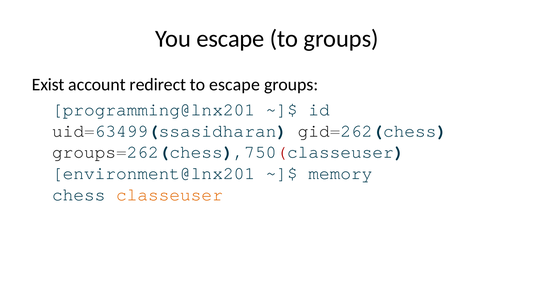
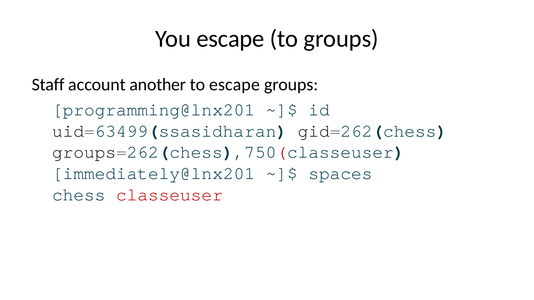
Exist: Exist -> Staff
redirect: redirect -> another
environment@lnx201: environment@lnx201 -> immediately@lnx201
memory: memory -> spaces
classeuser colour: orange -> red
